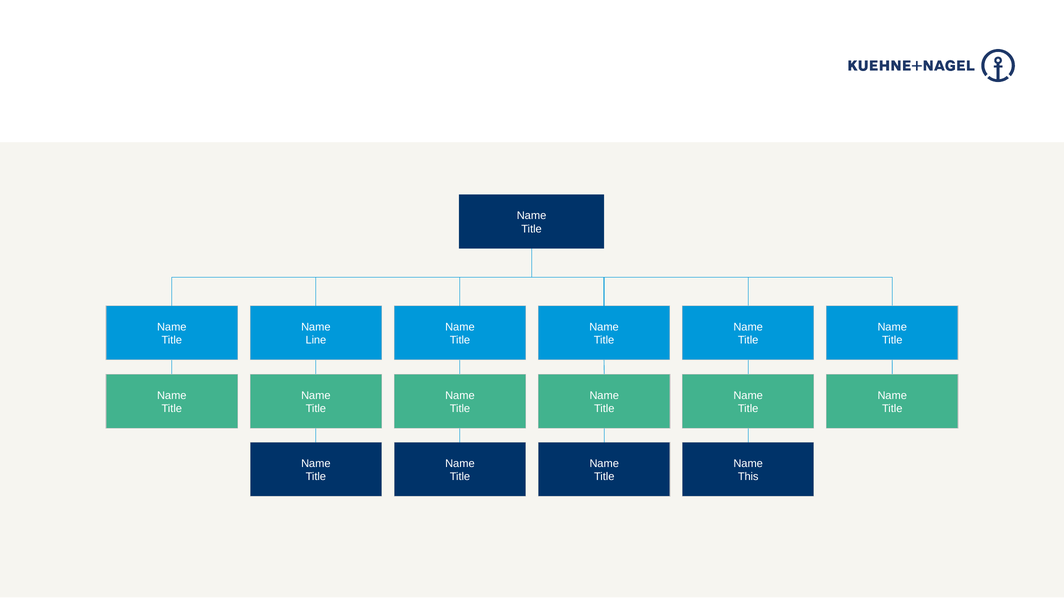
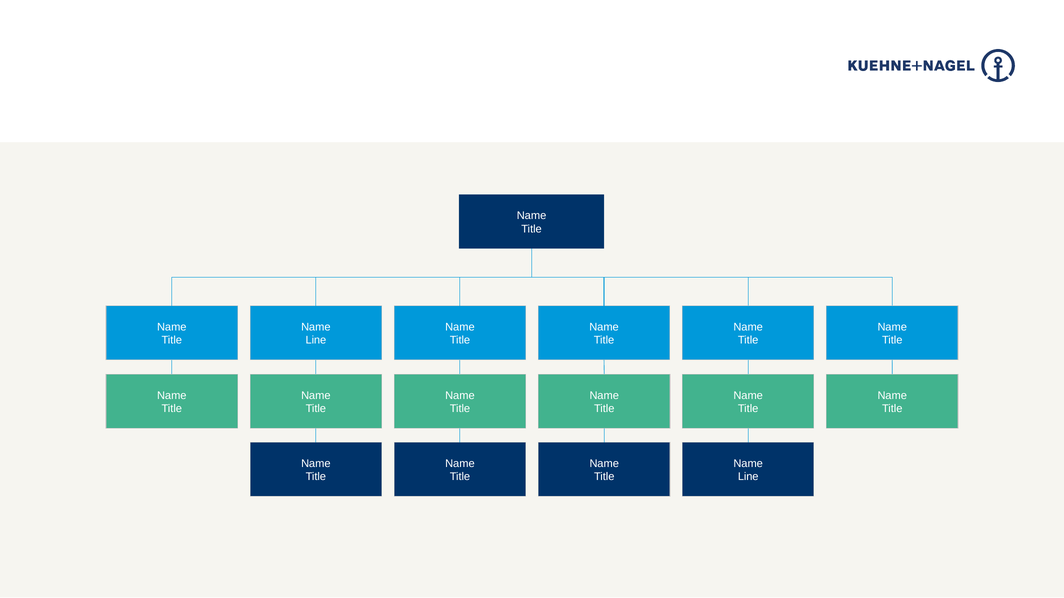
This at (748, 477): This -> Line
